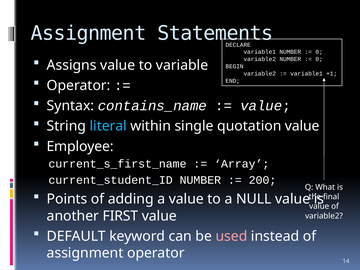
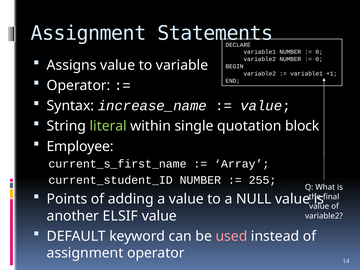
contains_name: contains_name -> increase_name
literal colour: light blue -> light green
quotation value: value -> block
200: 200 -> 255
FIRST: FIRST -> ELSIF
